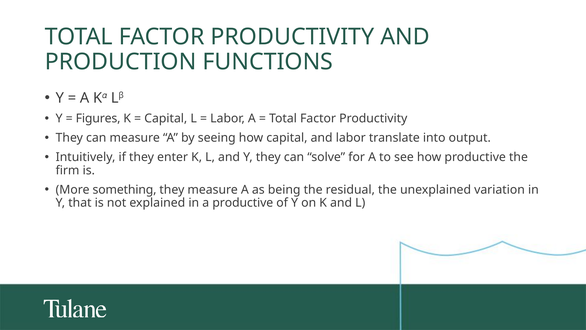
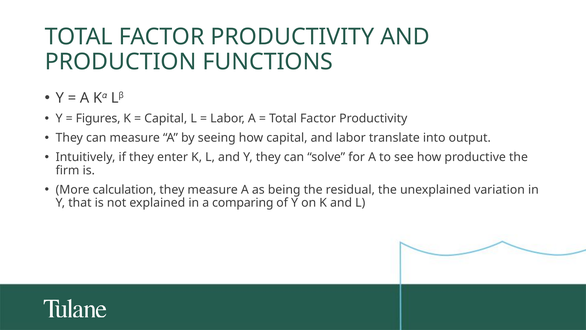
something: something -> calculation
a productive: productive -> comparing
